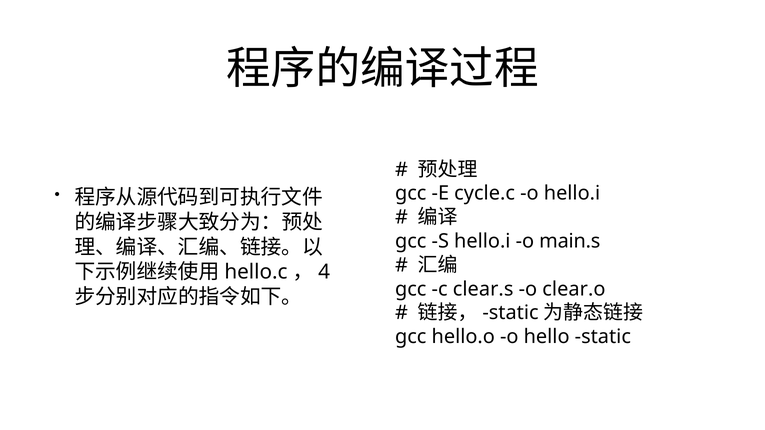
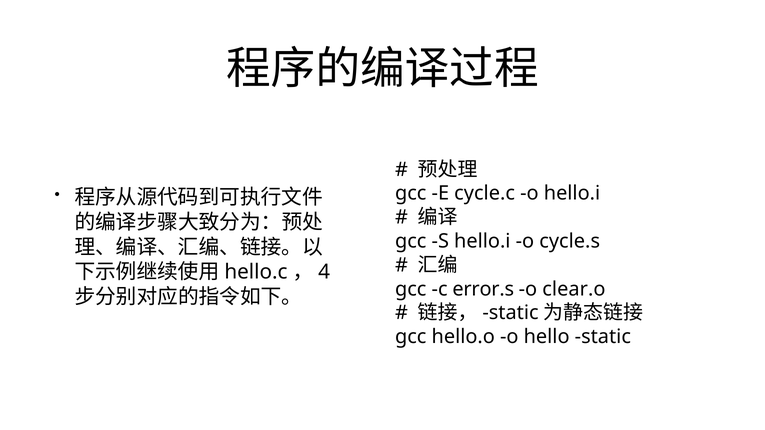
main.s: main.s -> cycle.s
clear.s: clear.s -> error.s
